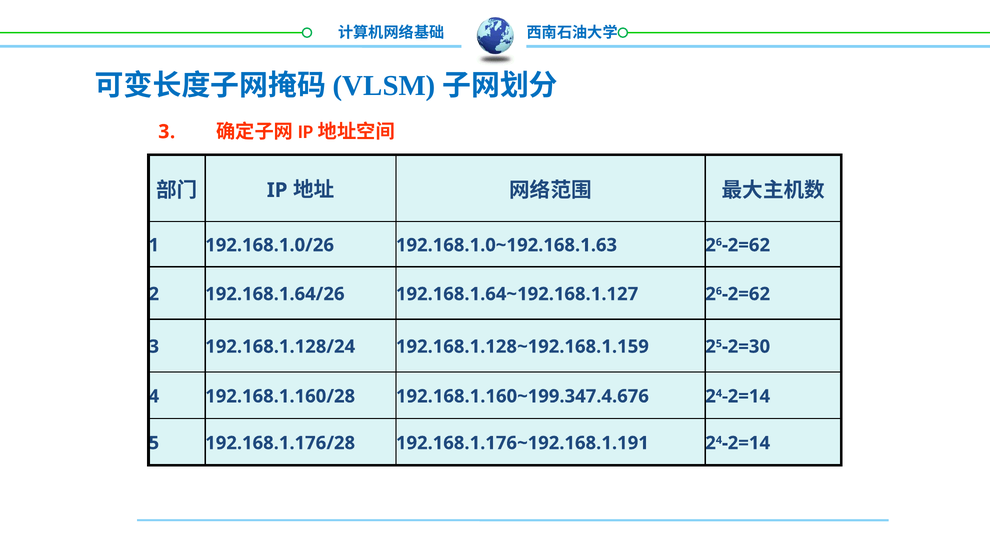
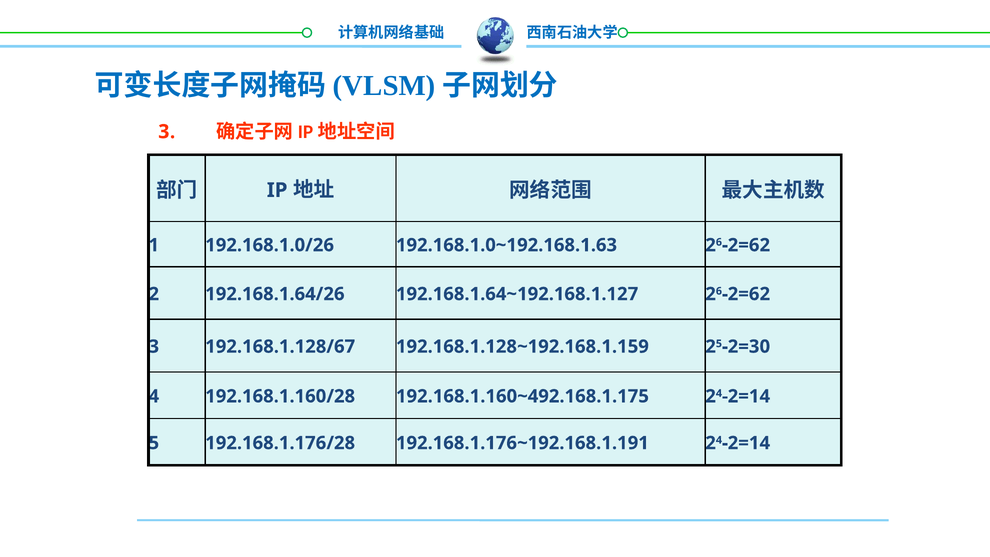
192.168.1.128/24: 192.168.1.128/24 -> 192.168.1.128/67
192.168.1.160~199.347.4.676: 192.168.1.160~199.347.4.676 -> 192.168.1.160~492.168.1.175
